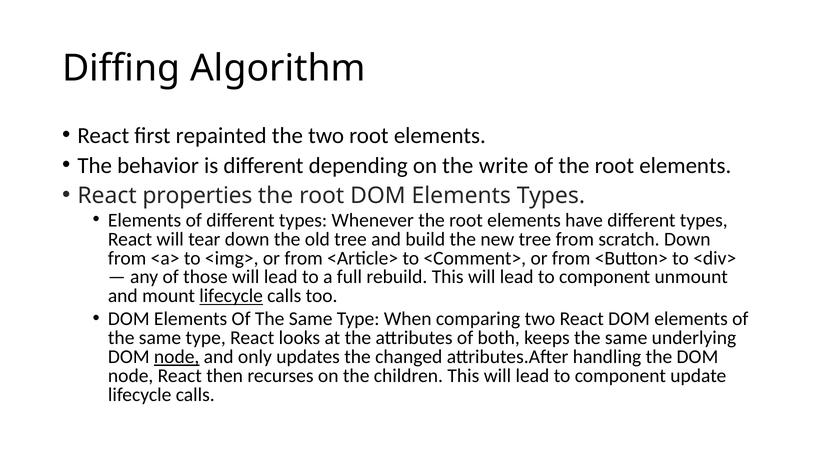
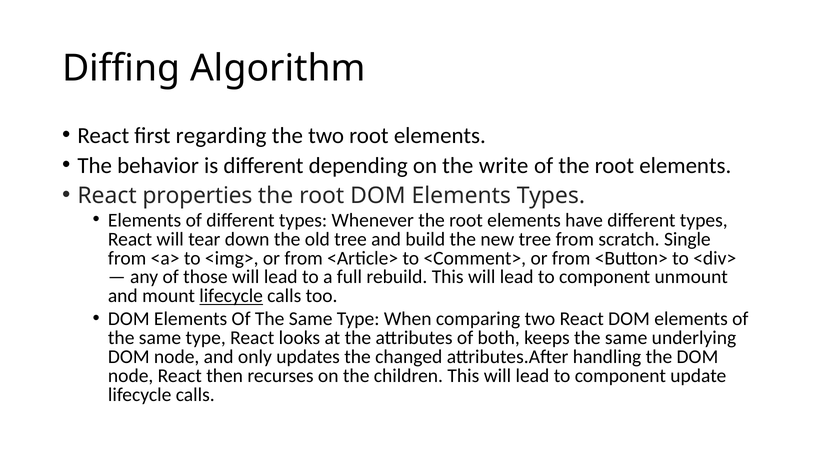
repainted: repainted -> regarding
scratch Down: Down -> Single
node at (177, 356) underline: present -> none
